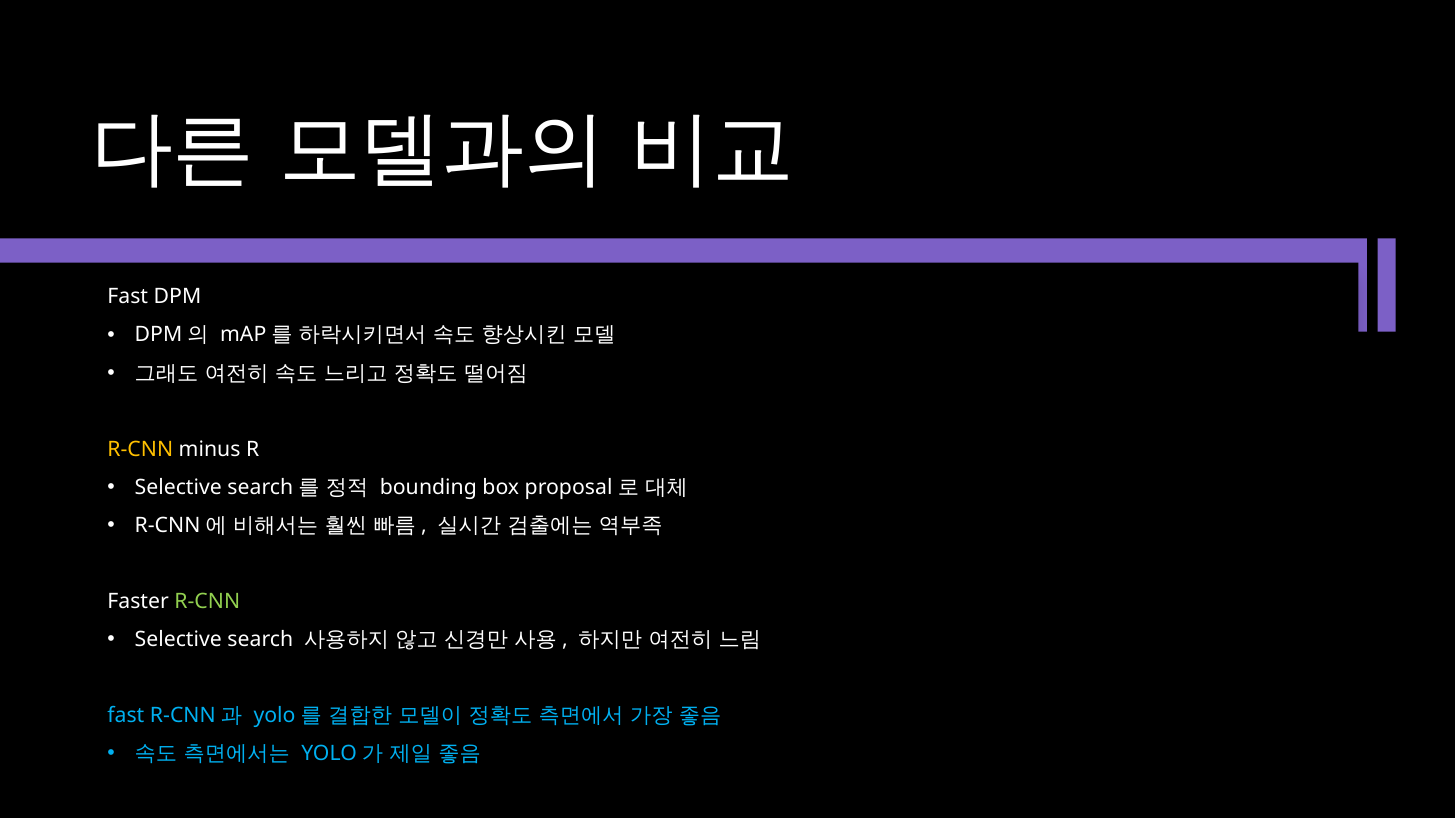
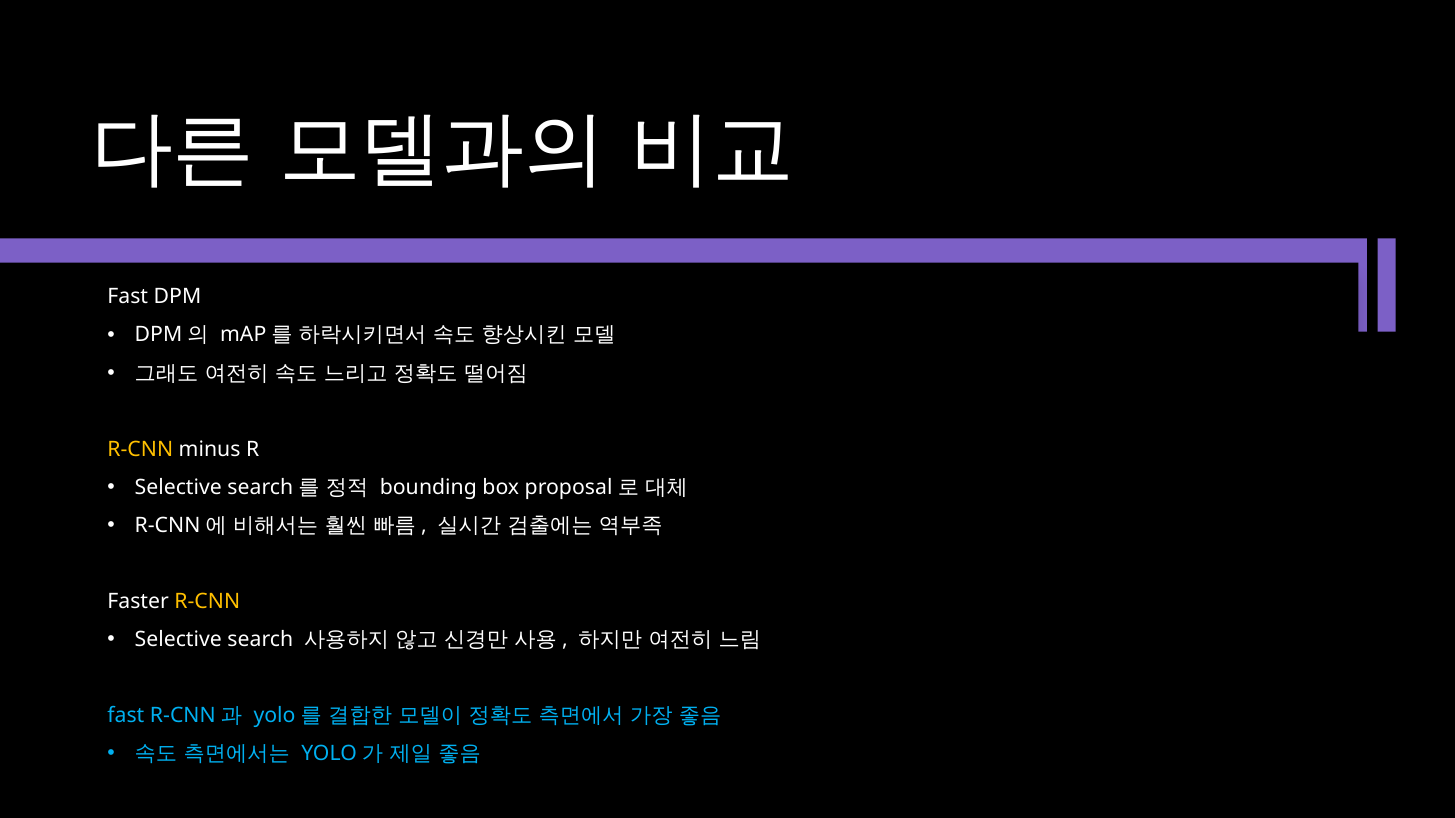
R-CNN at (207, 602) colour: light green -> yellow
